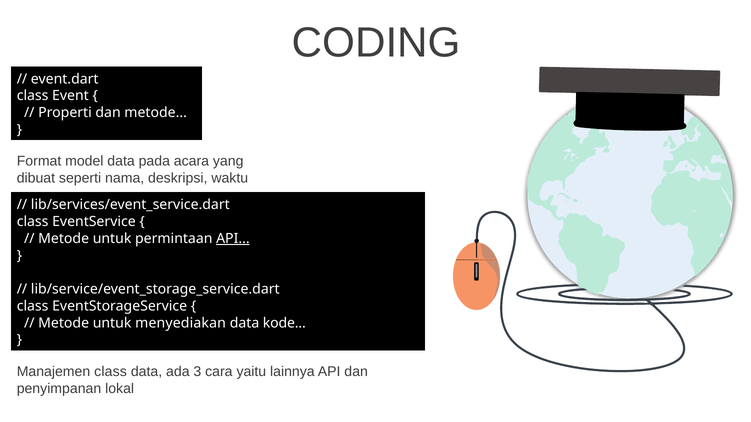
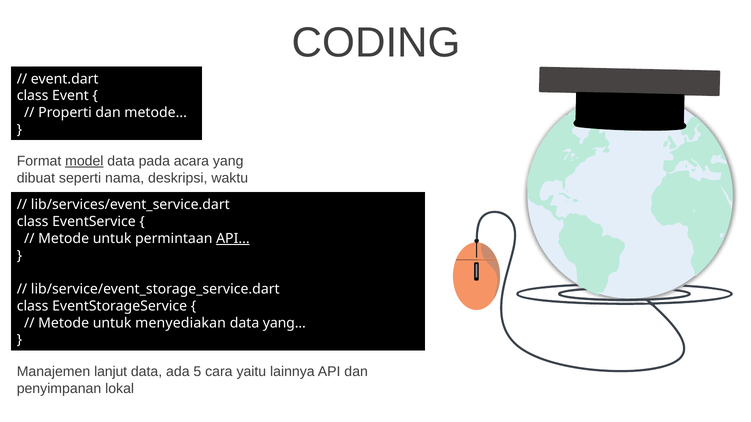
model underline: none -> present
data kode: kode -> yang
Manajemen class: class -> lanjut
3: 3 -> 5
